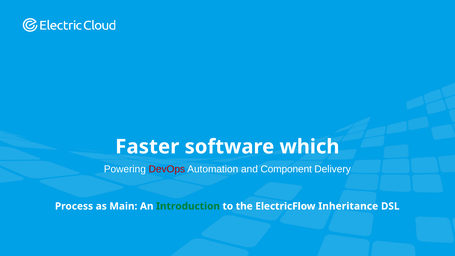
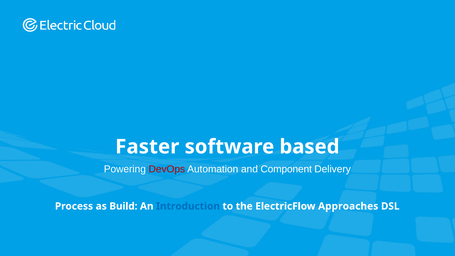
which: which -> based
Main: Main -> Build
Introduction colour: green -> blue
Inheritance: Inheritance -> Approaches
